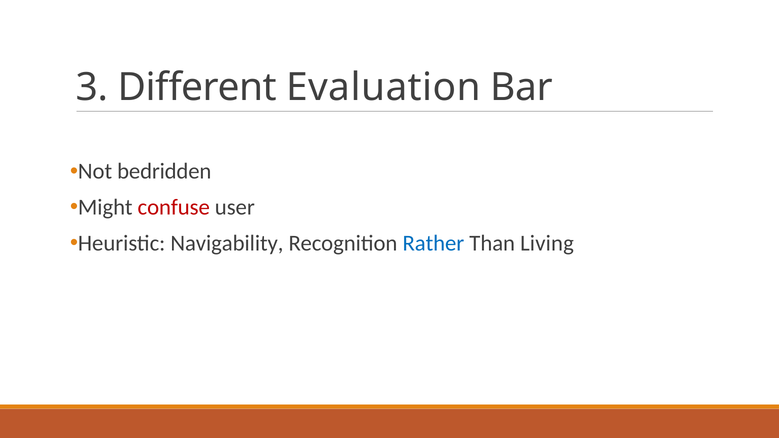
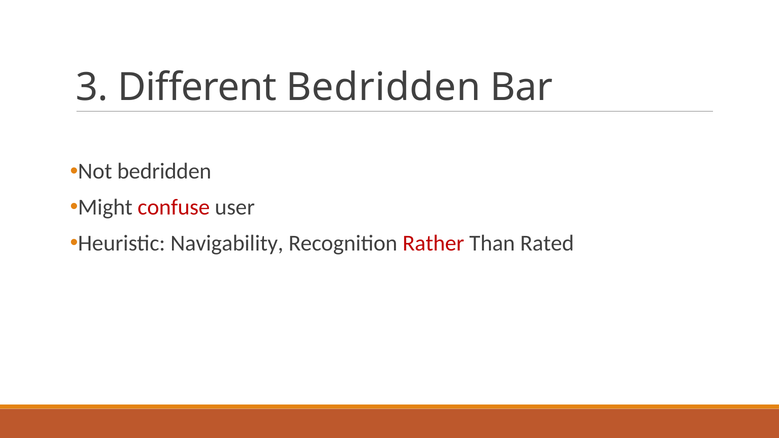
Different Evaluation: Evaluation -> Bedridden
Rather colour: blue -> red
Living: Living -> Rated
